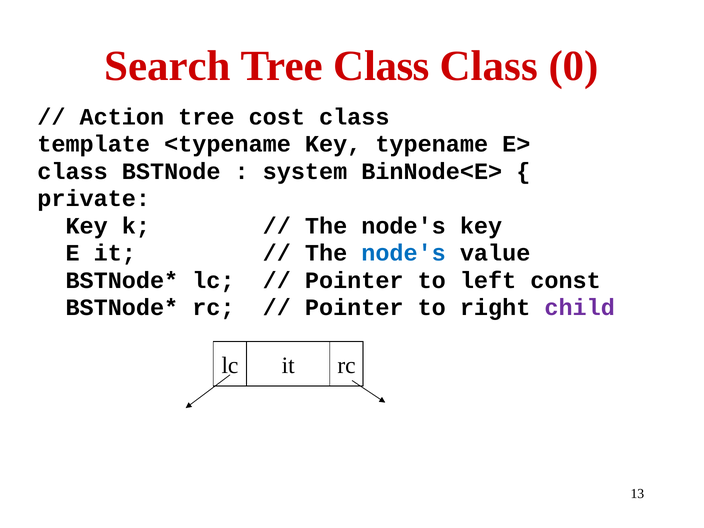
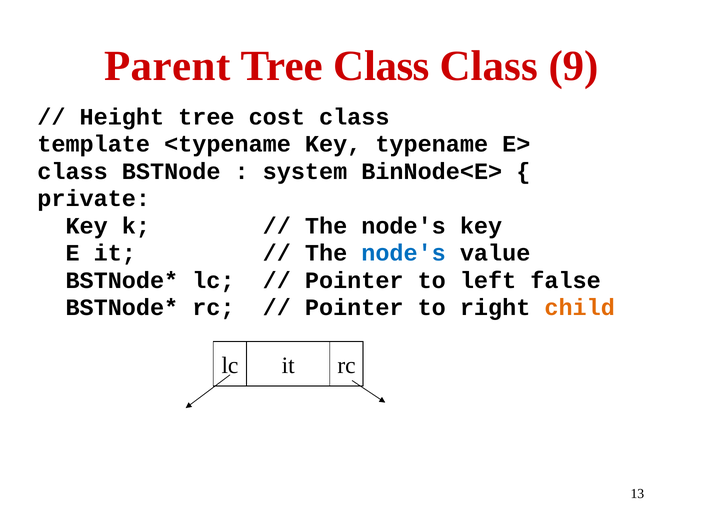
Search: Search -> Parent
0: 0 -> 9
Action: Action -> Height
const: const -> false
child colour: purple -> orange
